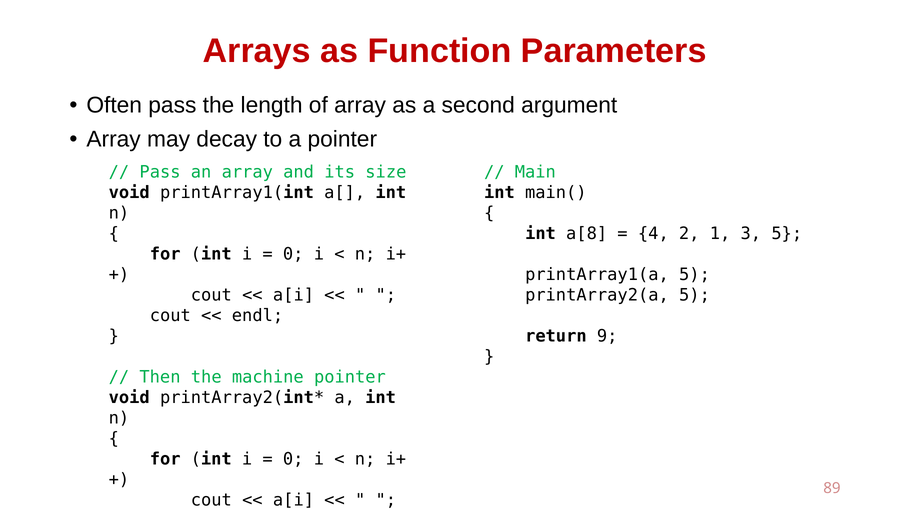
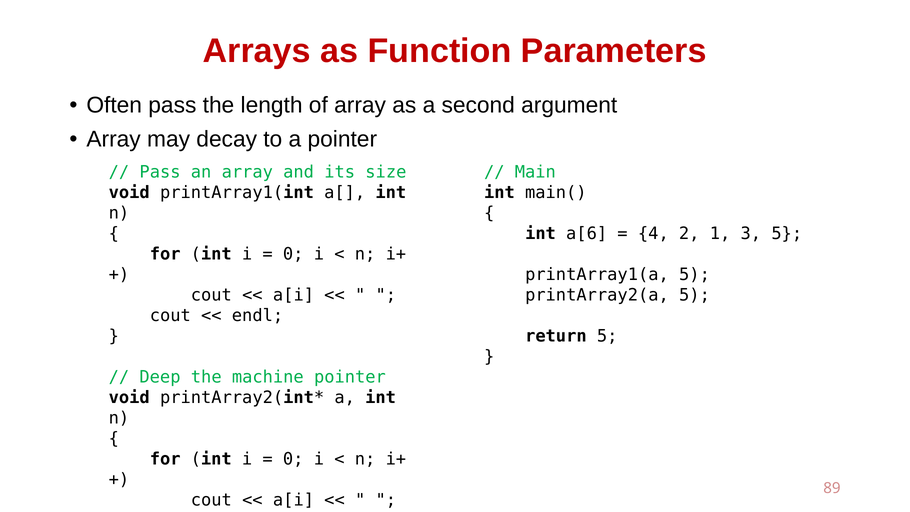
a[8: a[8 -> a[6
return 9: 9 -> 5
Then: Then -> Deep
